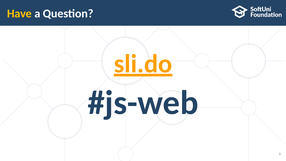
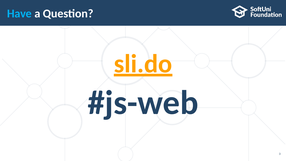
Have colour: yellow -> light blue
